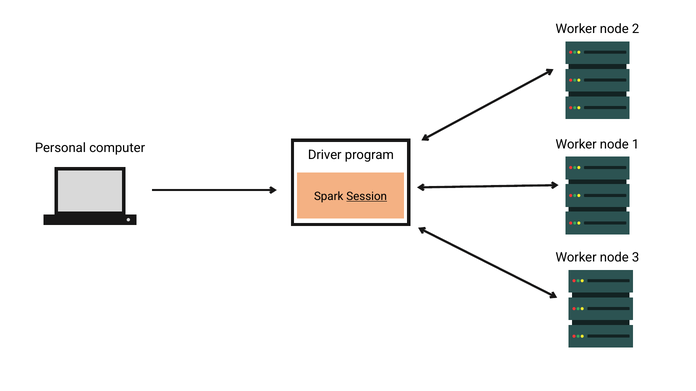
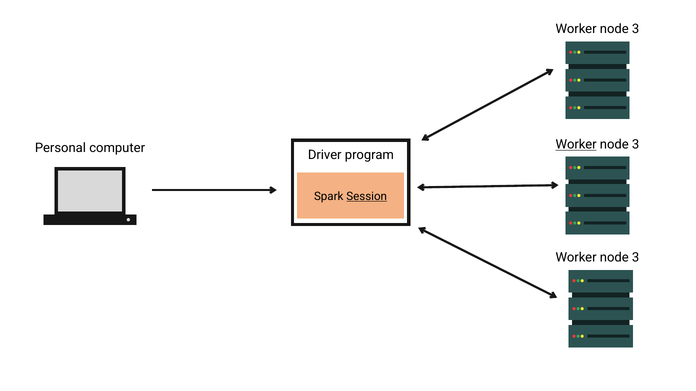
2 at (636, 29): 2 -> 3
Worker at (576, 145) underline: none -> present
1 at (636, 145): 1 -> 3
